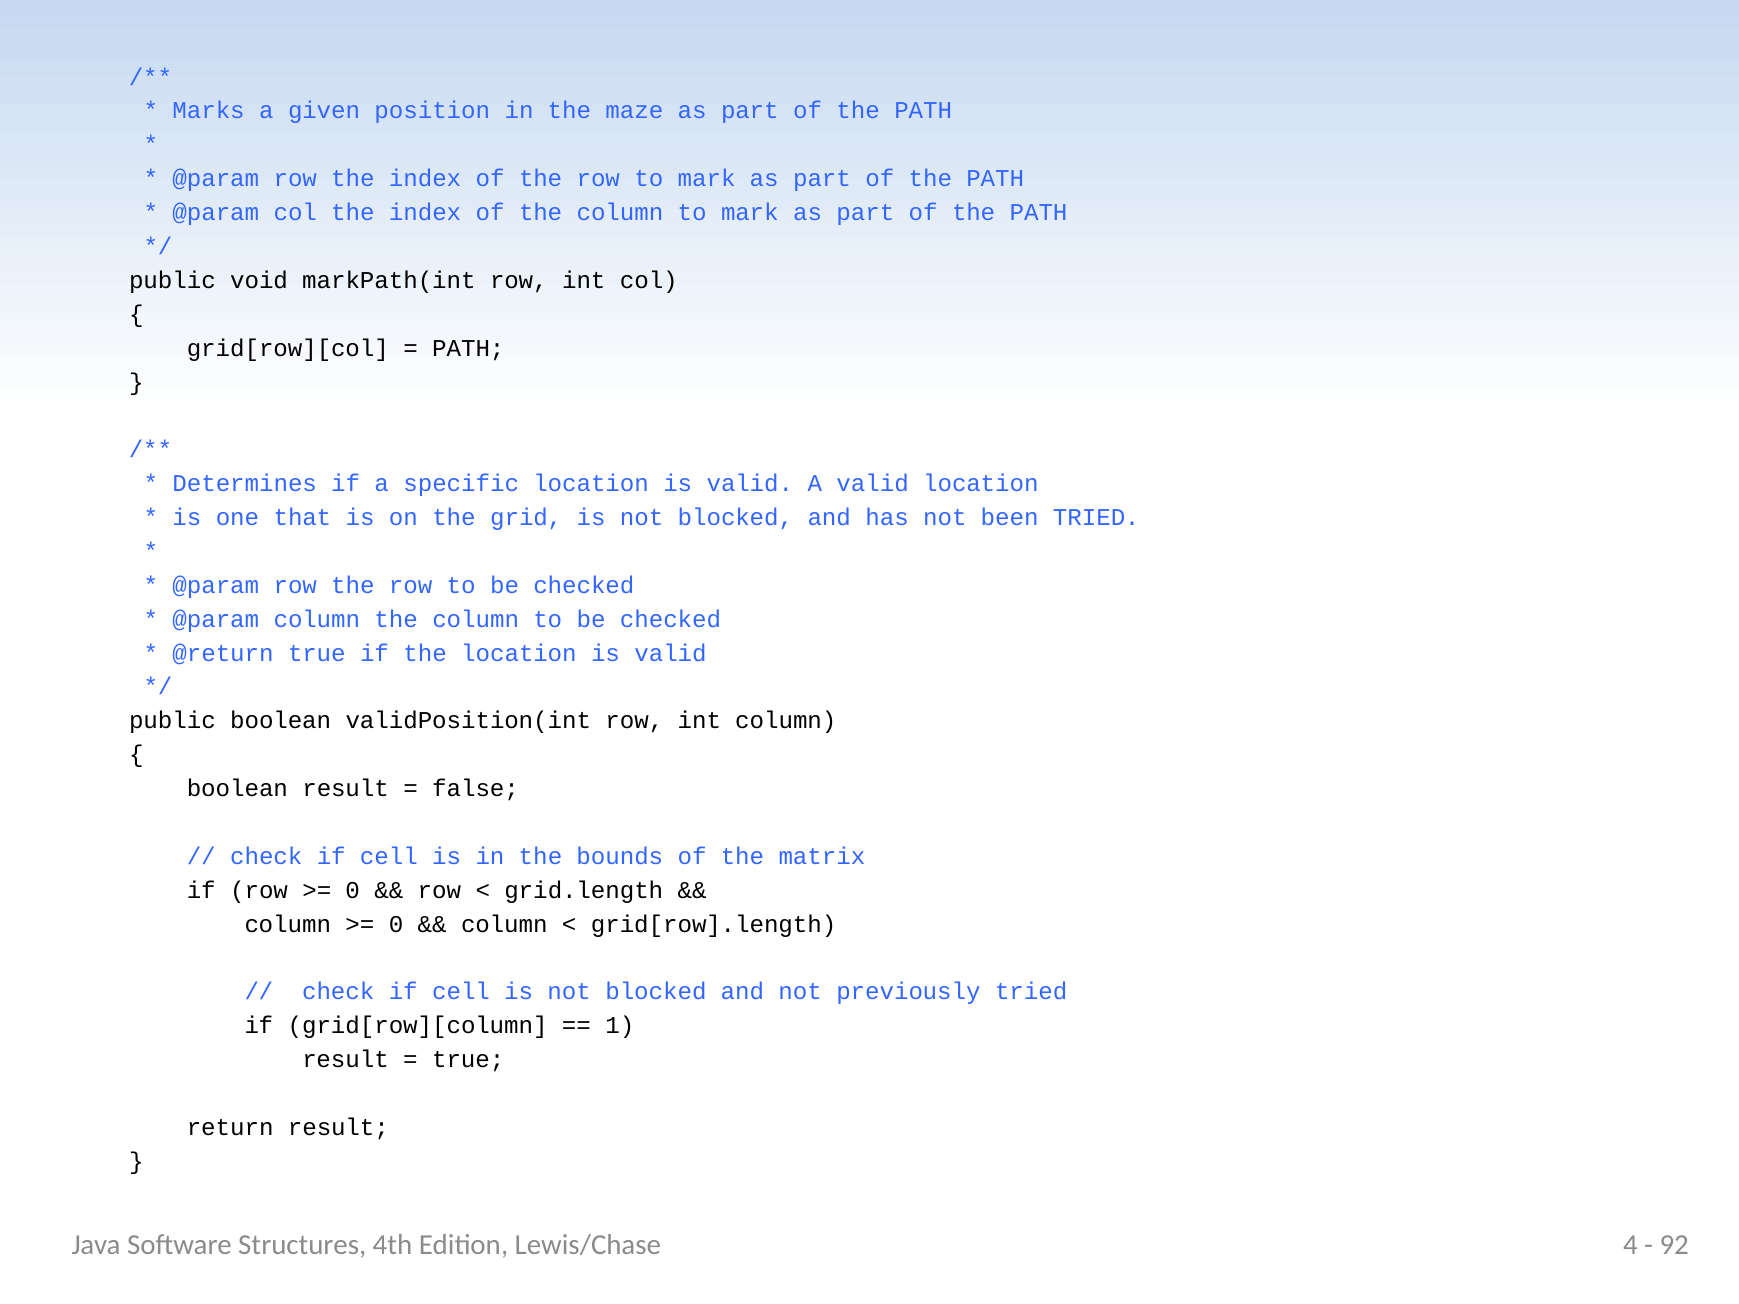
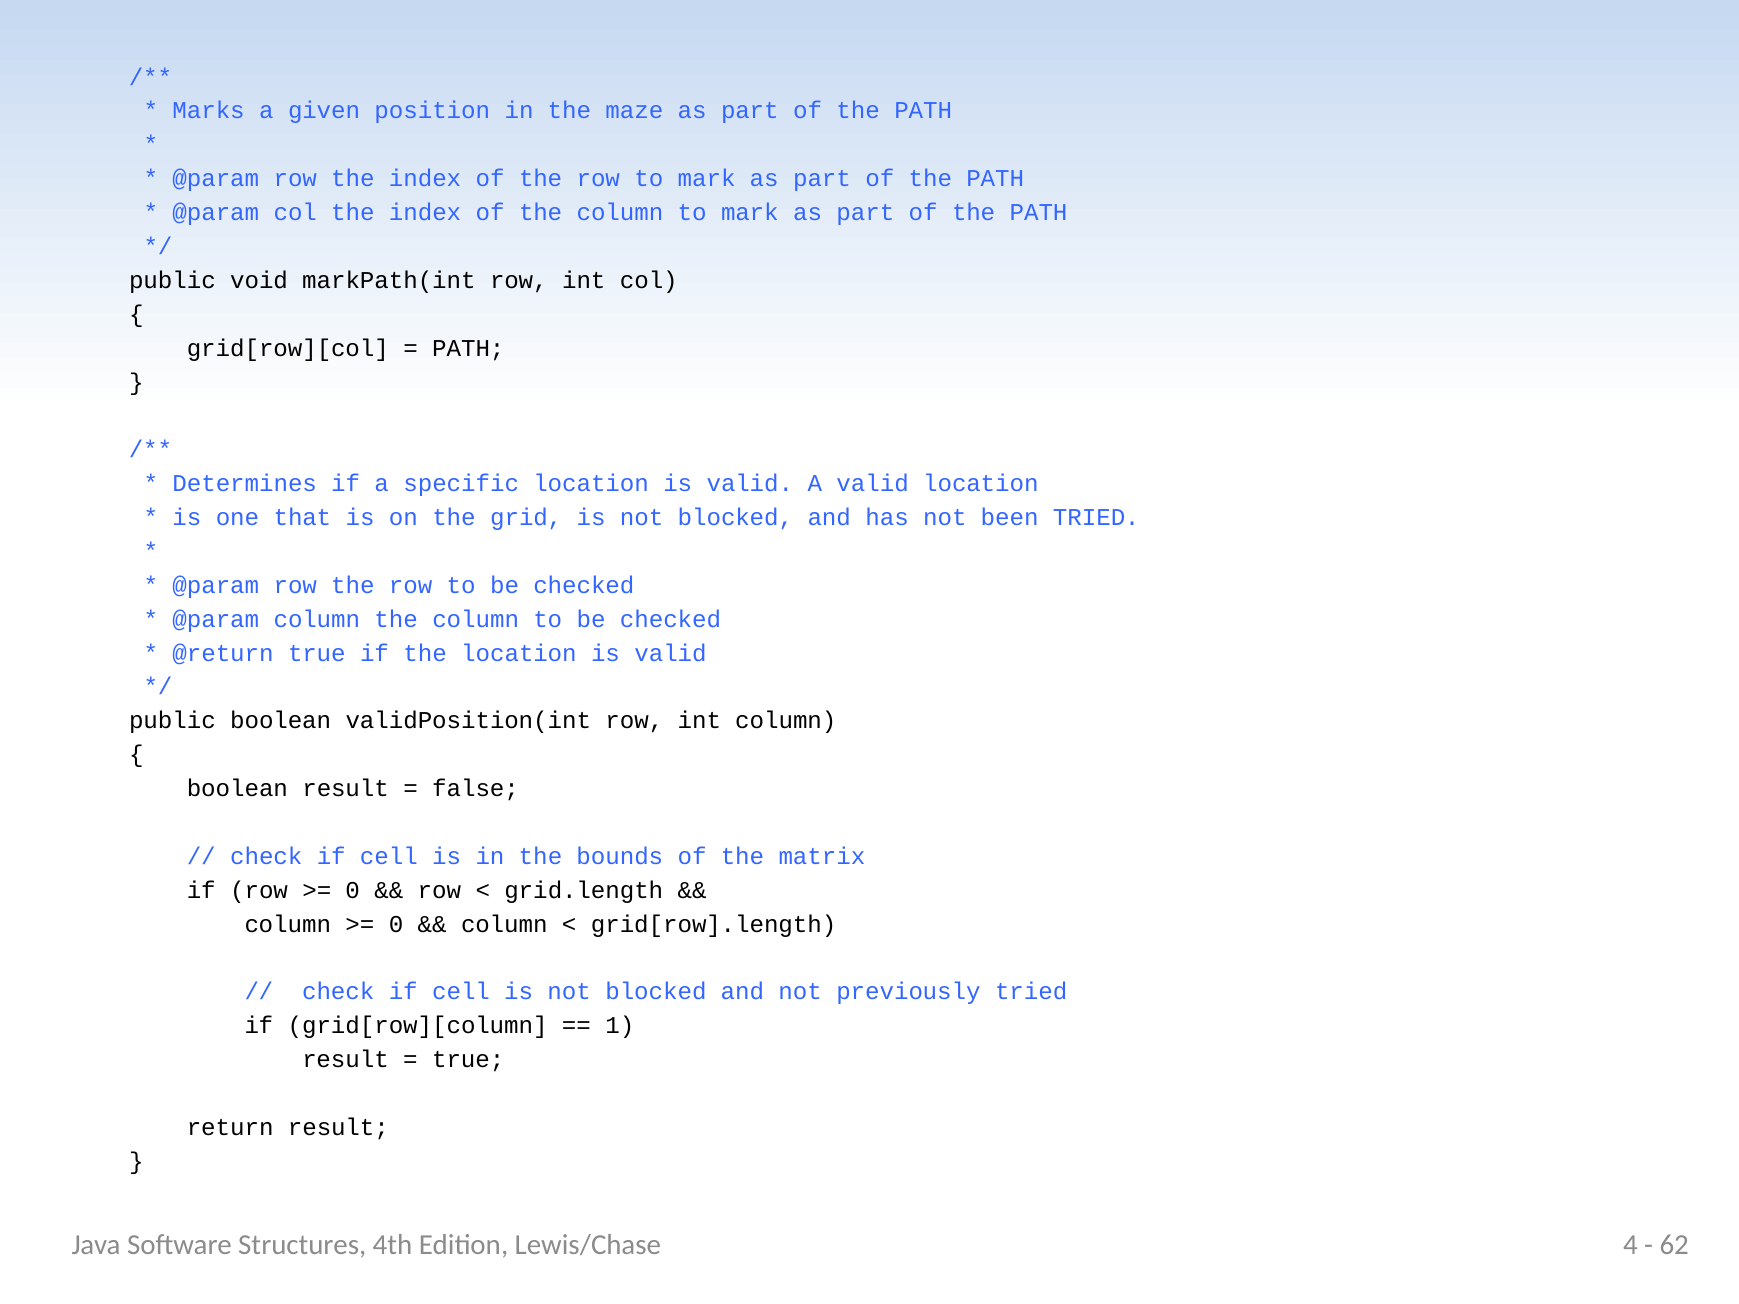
92: 92 -> 62
